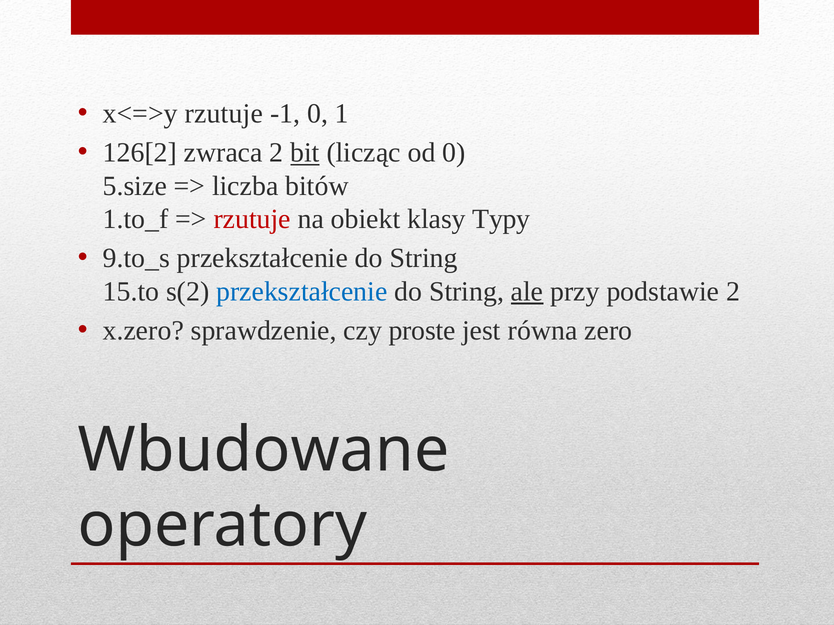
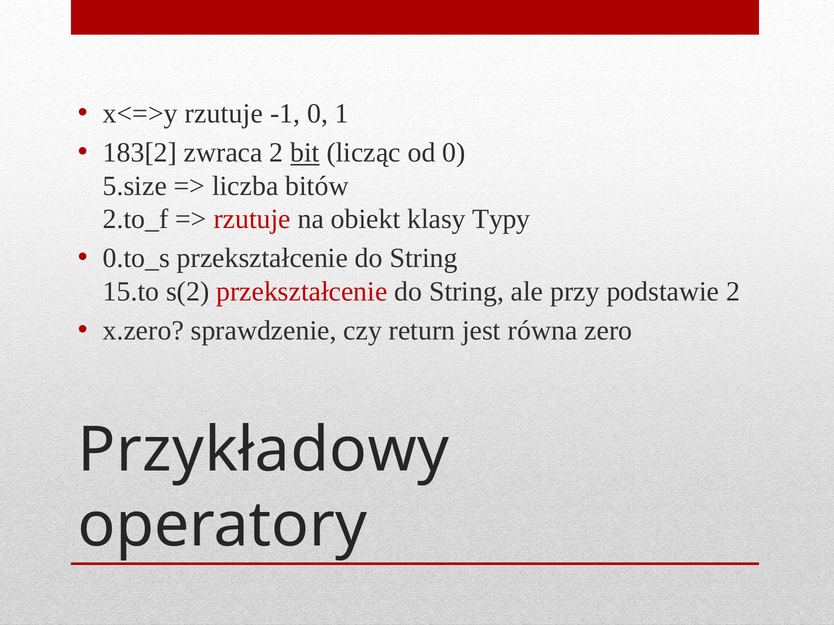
126[2: 126[2 -> 183[2
1.to_f: 1.to_f -> 2.to_f
9.to_s: 9.to_s -> 0.to_s
przekształcenie at (302, 292) colour: blue -> red
ale underline: present -> none
proste: proste -> return
Wbudowane: Wbudowane -> Przykładowy
